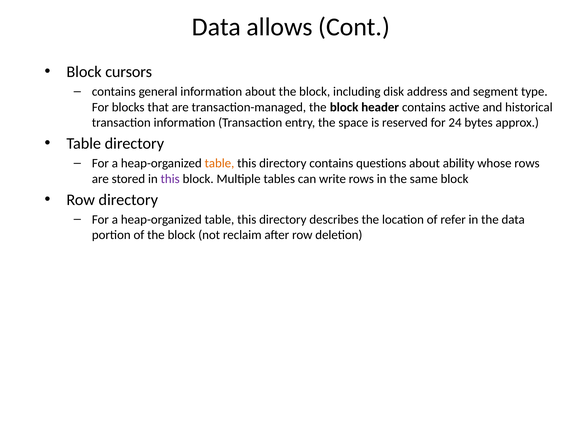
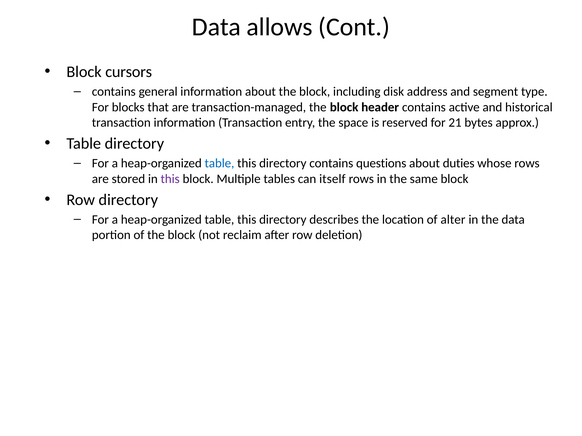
24: 24 -> 21
table at (219, 163) colour: orange -> blue
ability: ability -> duties
write: write -> itself
refer: refer -> alter
